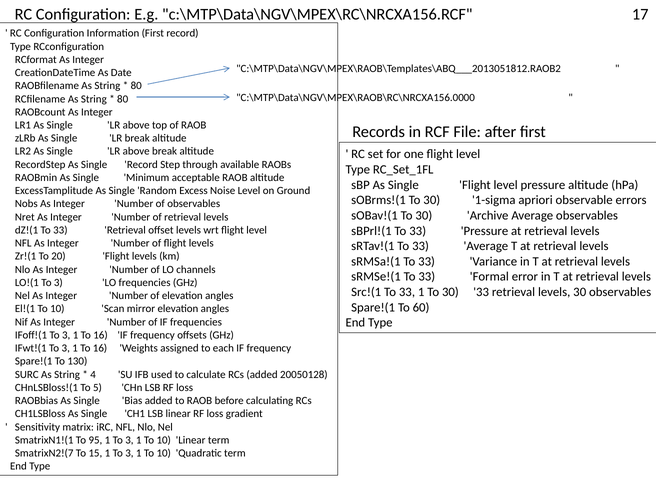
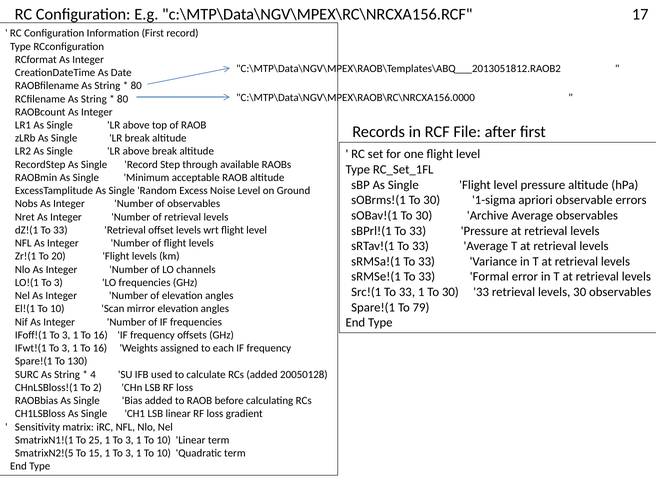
60: 60 -> 79
5: 5 -> 2
95: 95 -> 25
SmatrixN2!(7: SmatrixN2!(7 -> SmatrixN2!(5
